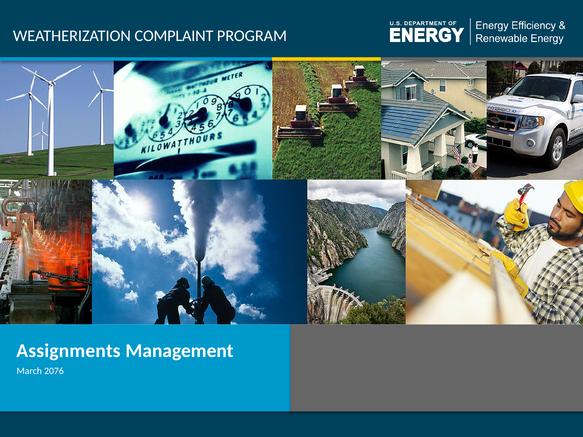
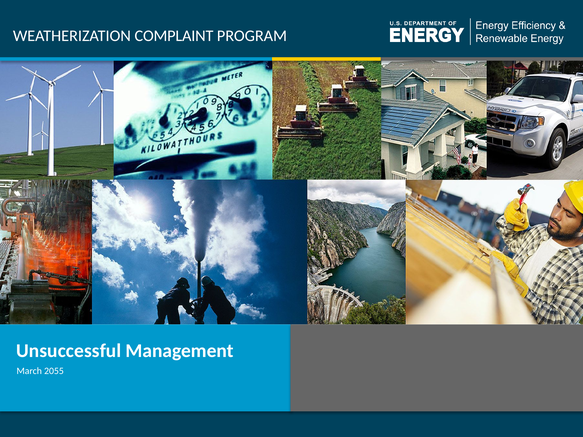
Assignments: Assignments -> Unsuccessful
2076: 2076 -> 2055
